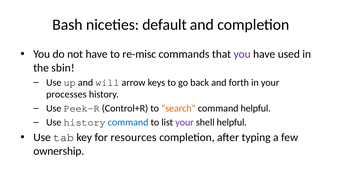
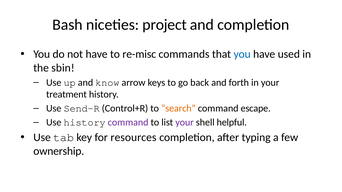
default: default -> project
you at (242, 54) colour: purple -> blue
will: will -> know
processes: processes -> treatment
Peek-R: Peek-R -> Send-R
command helpful: helpful -> escape
command at (128, 123) colour: blue -> purple
